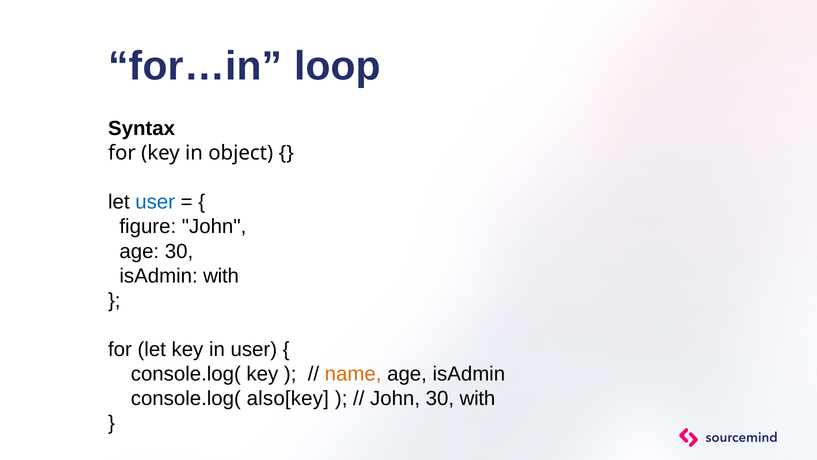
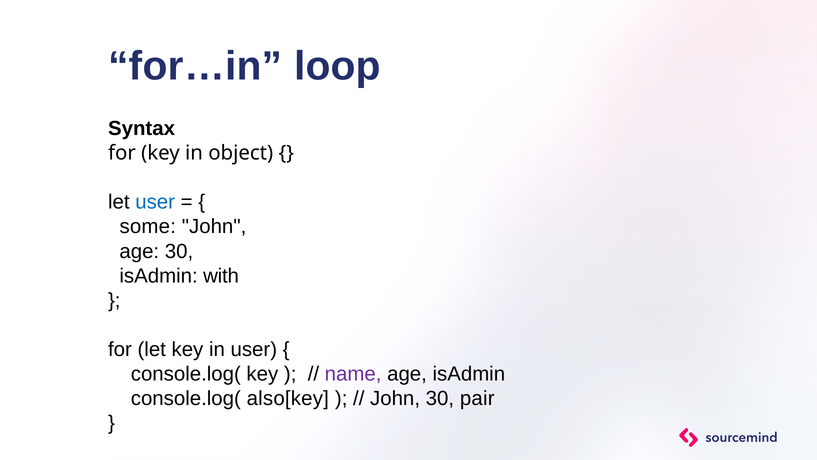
figure: figure -> some
name colour: orange -> purple
30 with: with -> pair
